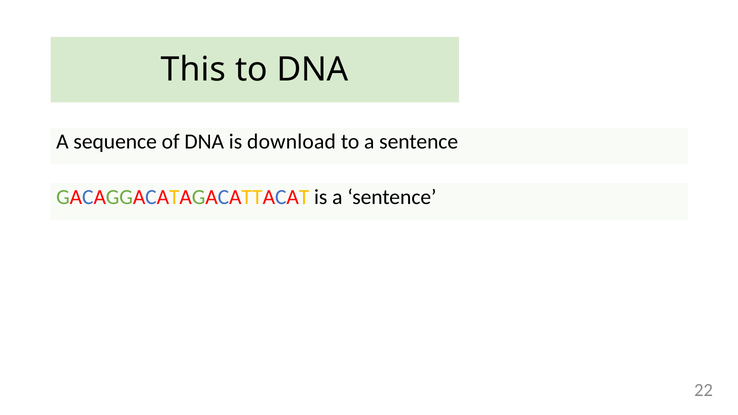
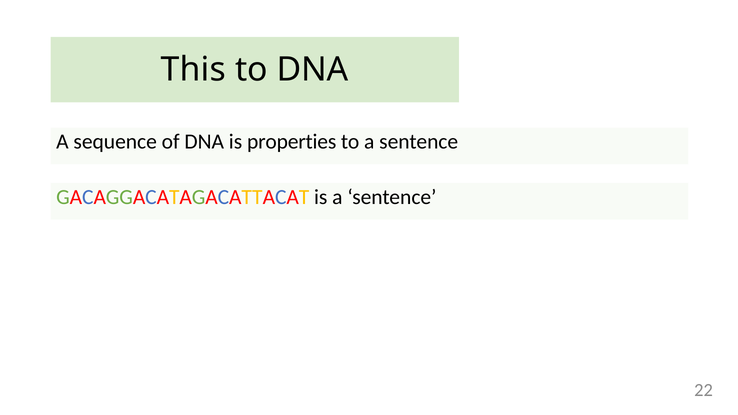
download: download -> properties
